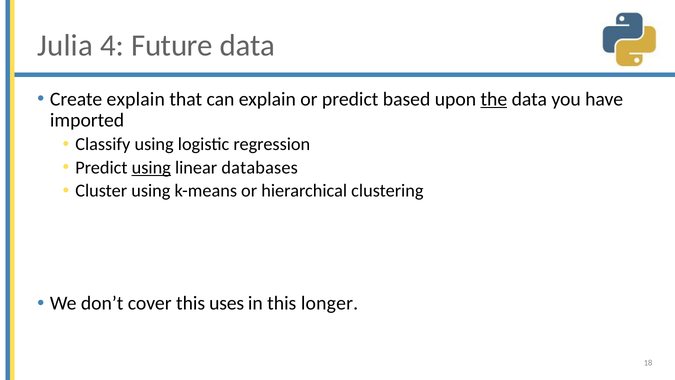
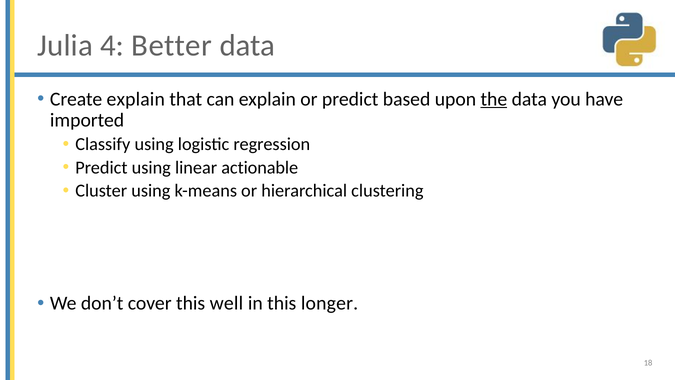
Future: Future -> Better
using at (151, 167) underline: present -> none
databases: databases -> actionable
uses: uses -> well
